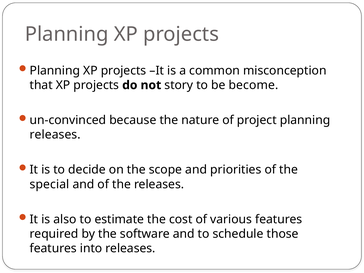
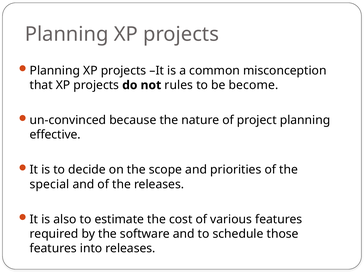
story: story -> rules
releases at (55, 135): releases -> effective
